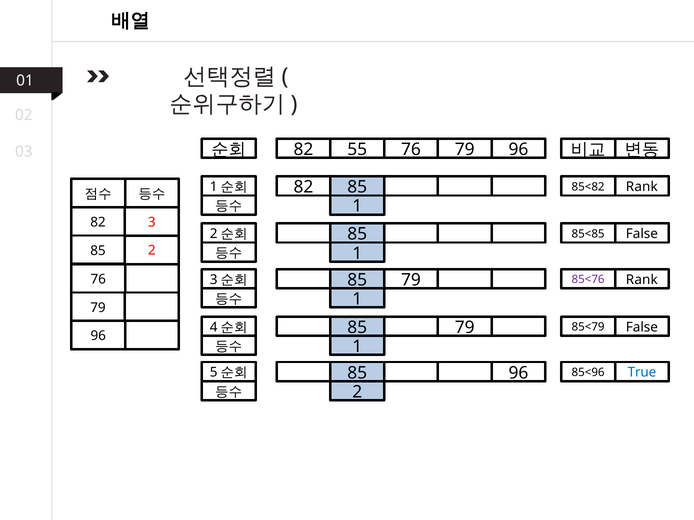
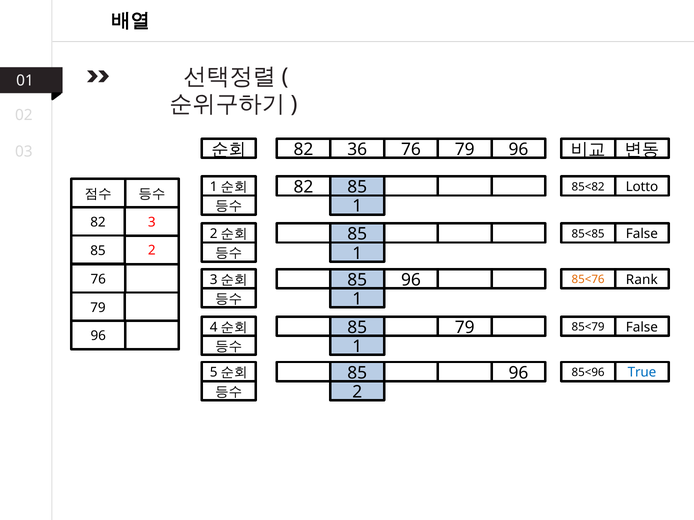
55: 55 -> 36
Rank at (642, 187): Rank -> Lotto
85<76 colour: purple -> orange
79 at (411, 280): 79 -> 96
